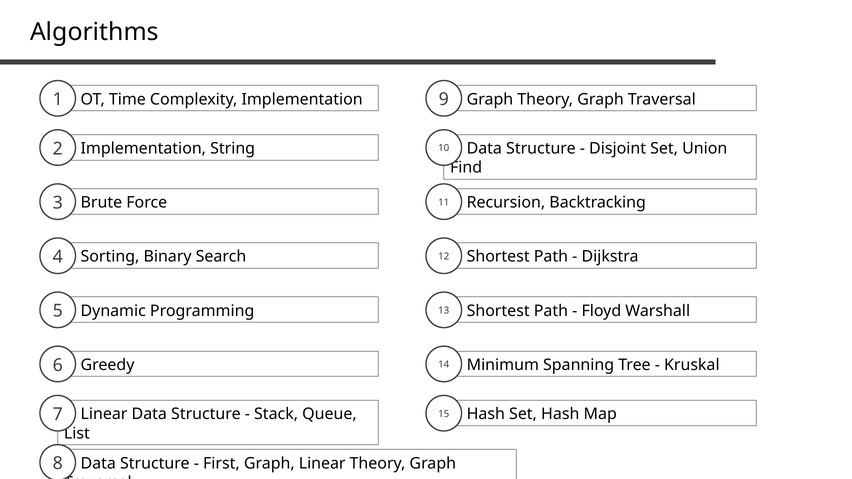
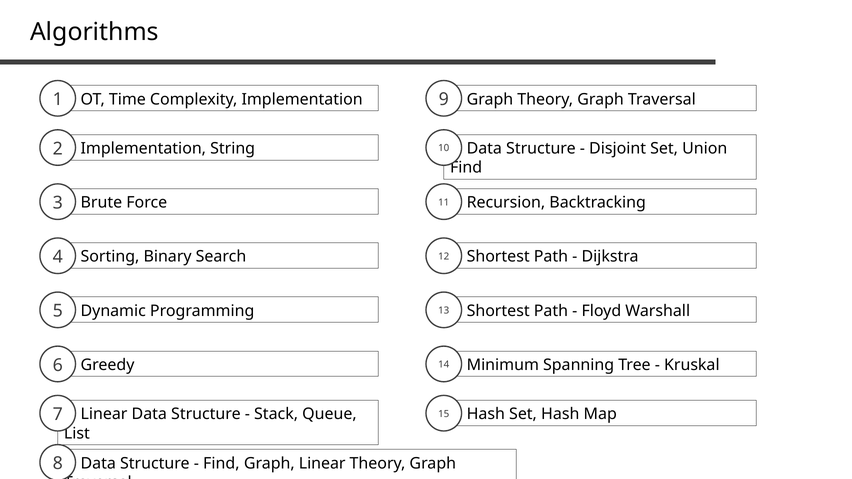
First at (221, 464): First -> Find
